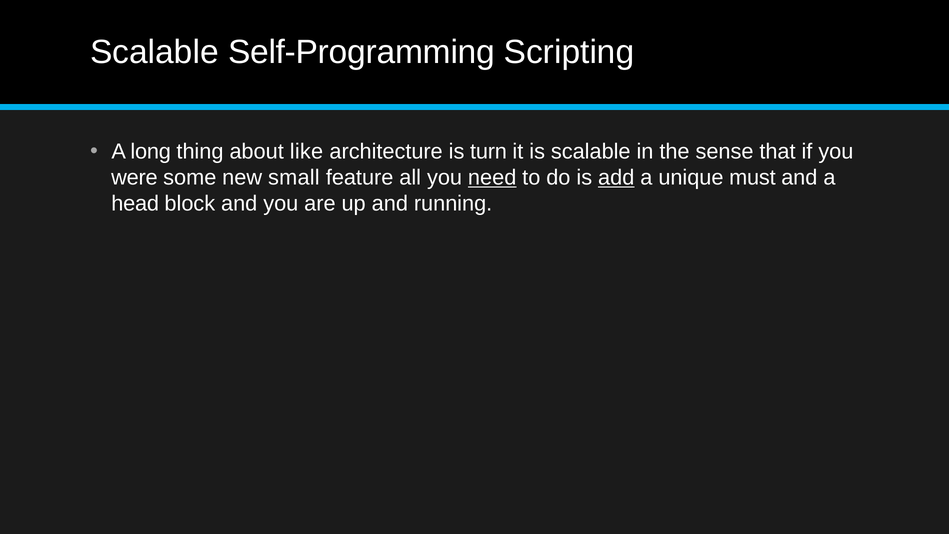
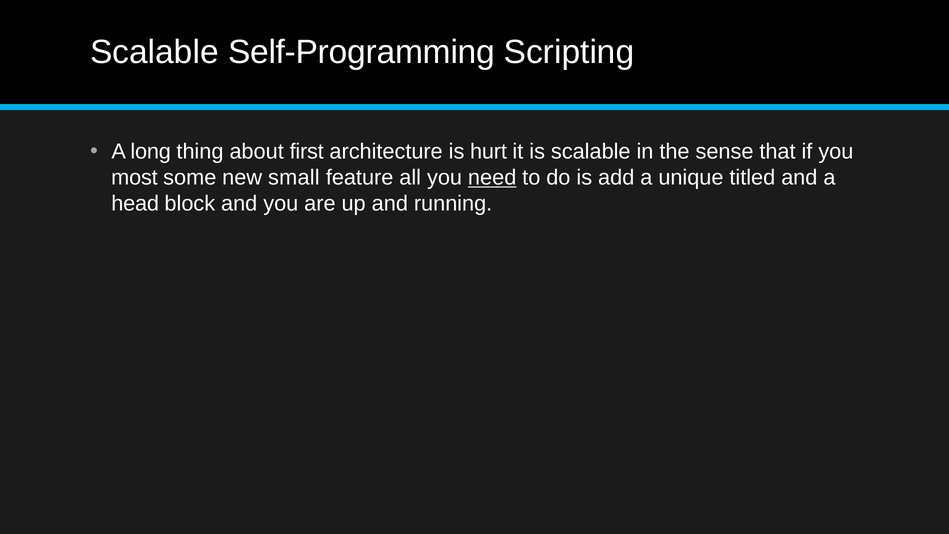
like: like -> first
turn: turn -> hurt
were: were -> most
add underline: present -> none
must: must -> titled
